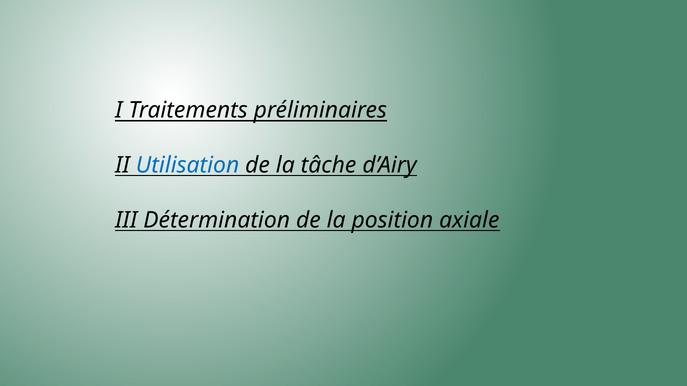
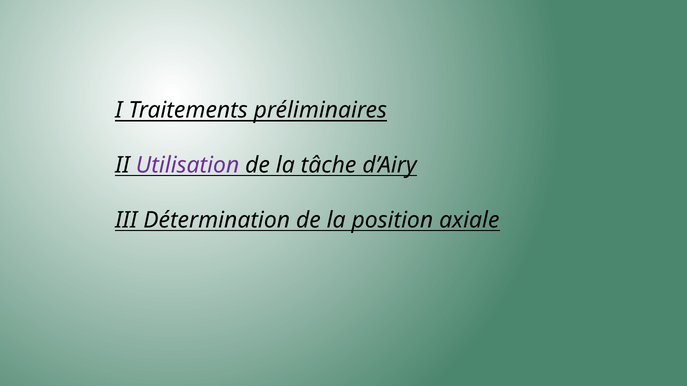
Utilisation colour: blue -> purple
